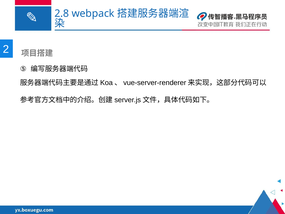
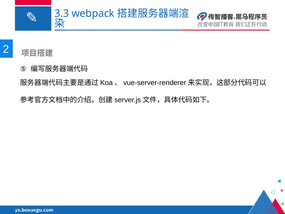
2.8: 2.8 -> 3.3
